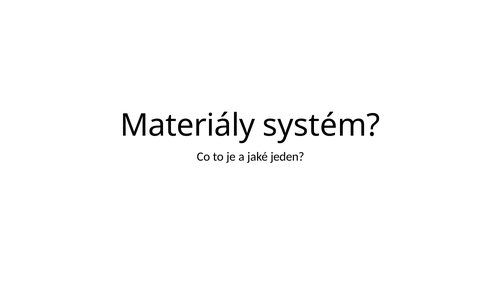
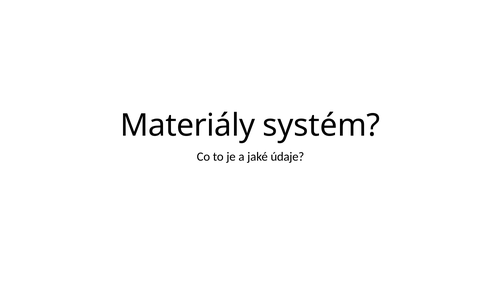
jeden: jeden -> údaje
